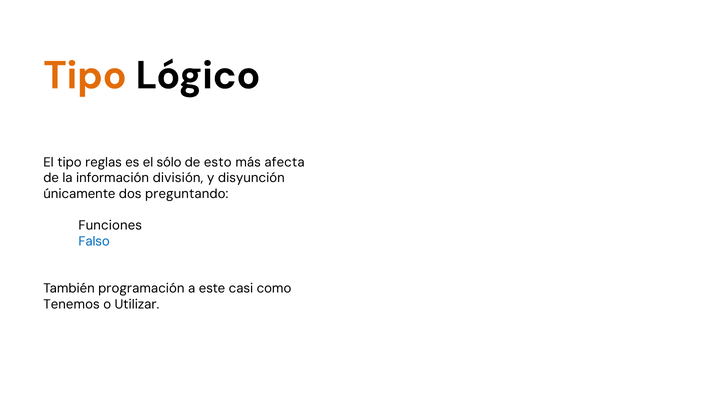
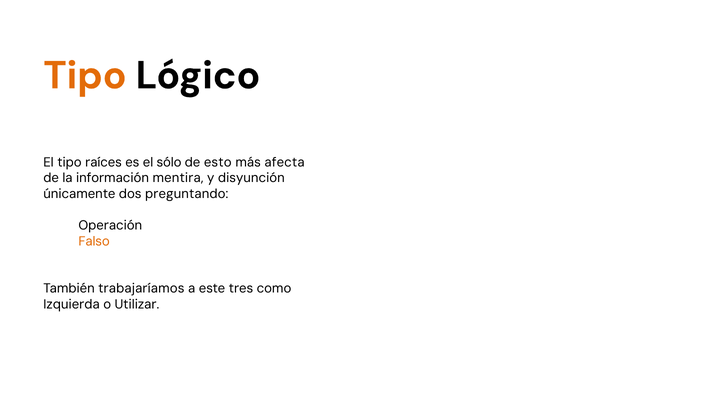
reglas: reglas -> raíces
división: división -> mentira
Funciones: Funciones -> Operación
Falso colour: blue -> orange
programación: programación -> trabajaríamos
casi: casi -> tres
Tenemos: Tenemos -> Izquierda
